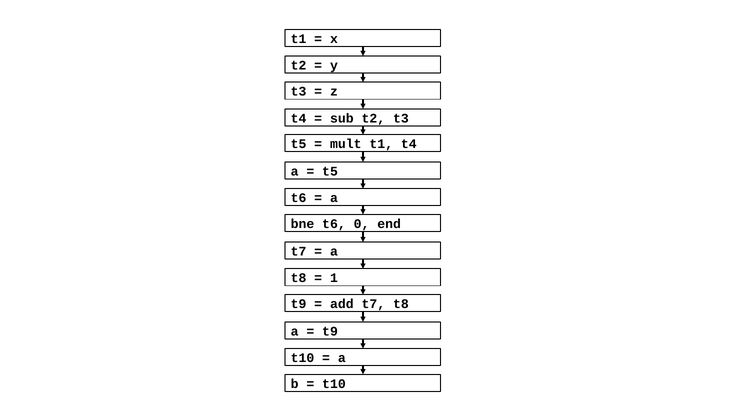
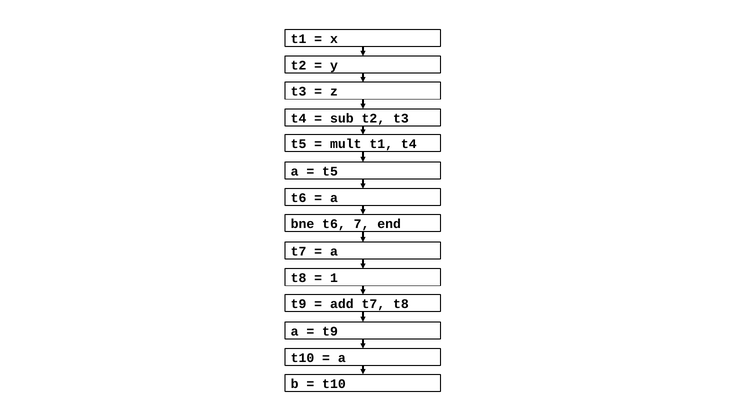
0: 0 -> 7
